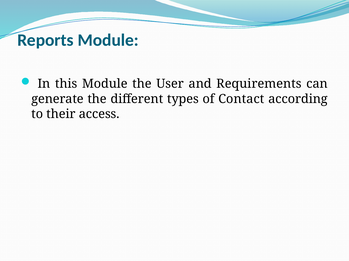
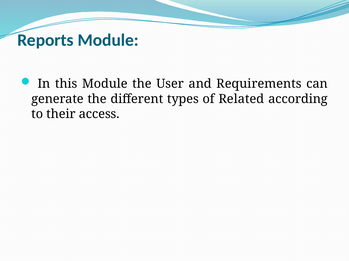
Contact: Contact -> Related
